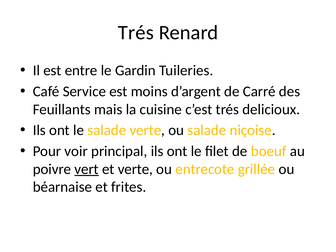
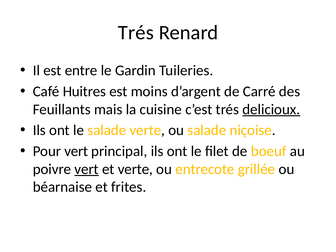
Service: Service -> Huitres
delicioux underline: none -> present
Pour voir: voir -> vert
